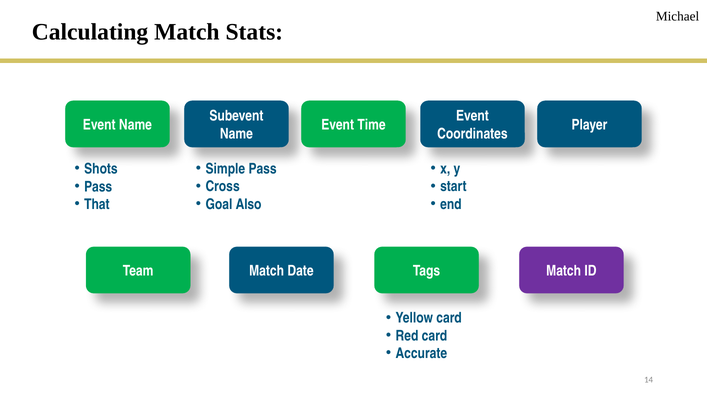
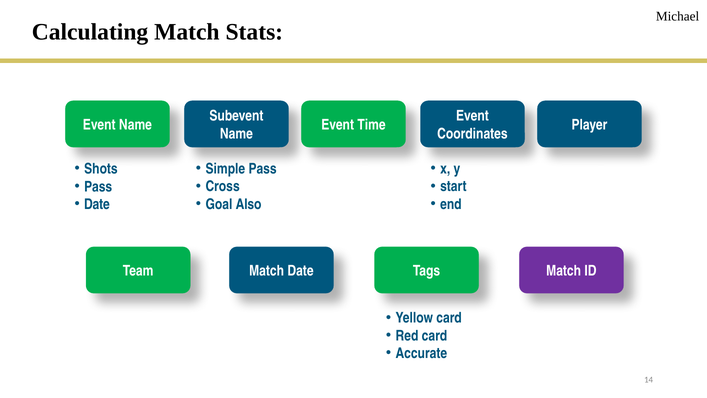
That at (97, 204): That -> Date
